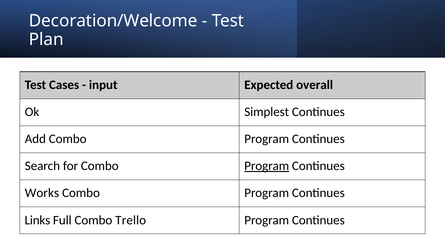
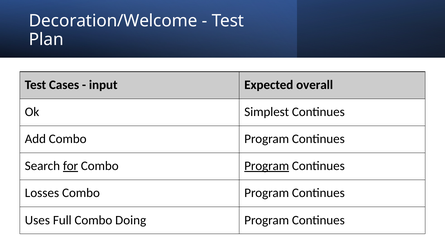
for underline: none -> present
Works: Works -> Losses
Links: Links -> Uses
Trello: Trello -> Doing
